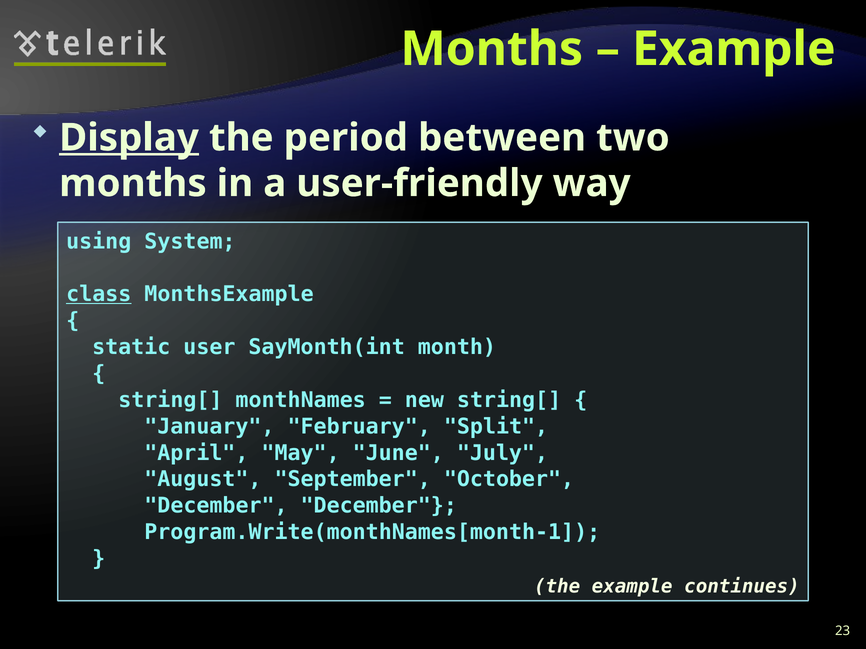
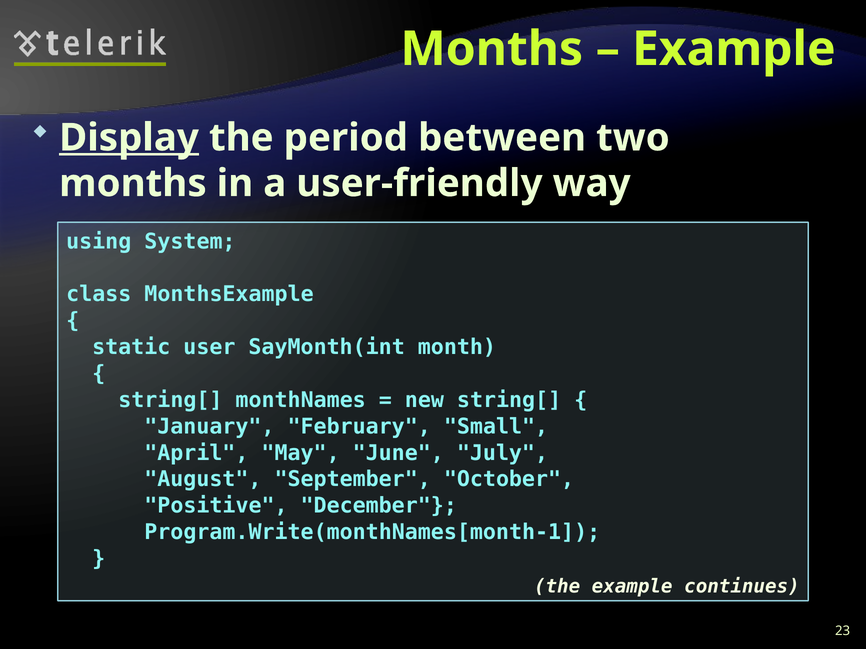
class underline: present -> none
Split: Split -> Small
December at (216, 506): December -> Positive
